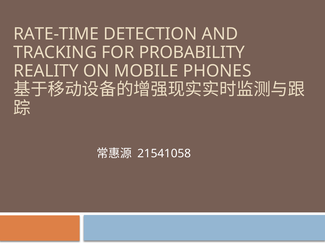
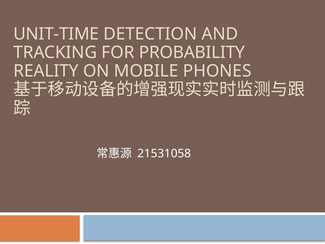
RATE-TIME: RATE-TIME -> UNIT-TIME
21541058: 21541058 -> 21531058
